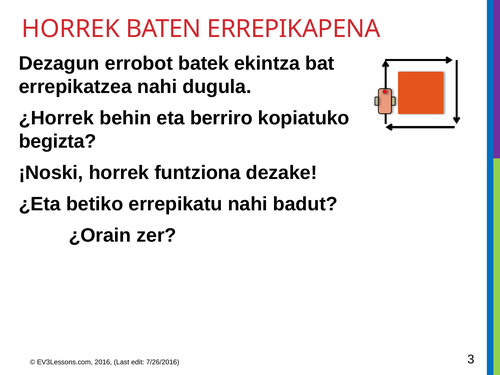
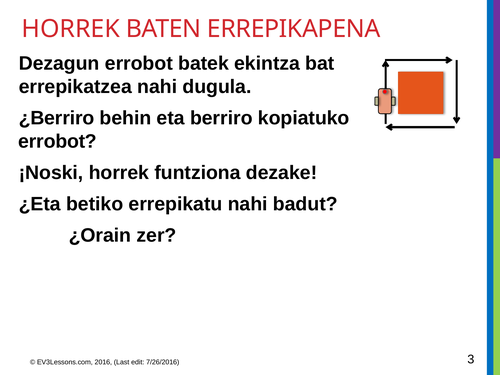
¿Horrek: ¿Horrek -> ¿Berriro
begizta at (58, 141): begizta -> errobot
